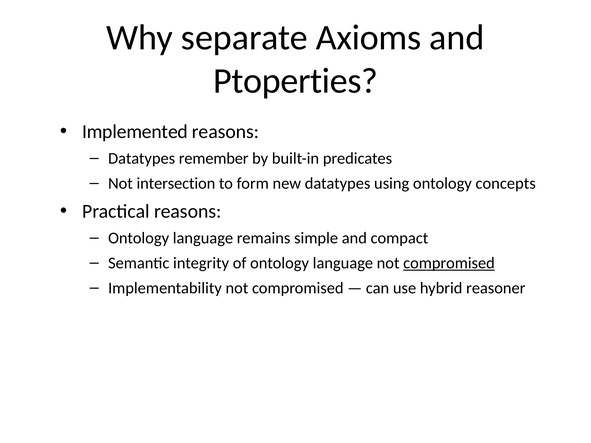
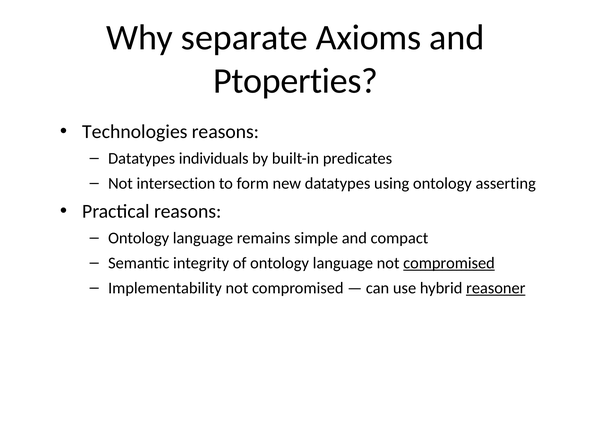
Implemented: Implemented -> Technologies
remember: remember -> individuals
concepts: concepts -> asserting
reasoner underline: none -> present
